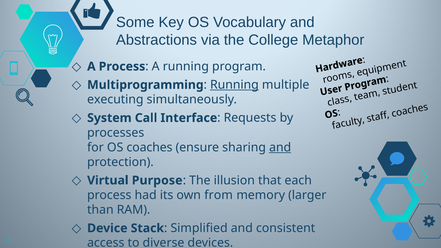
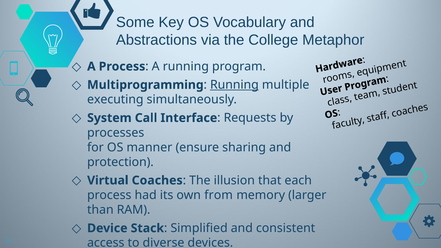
OS coaches: coaches -> manner
and at (280, 147) underline: present -> none
Virtual Purpose: Purpose -> Coaches
